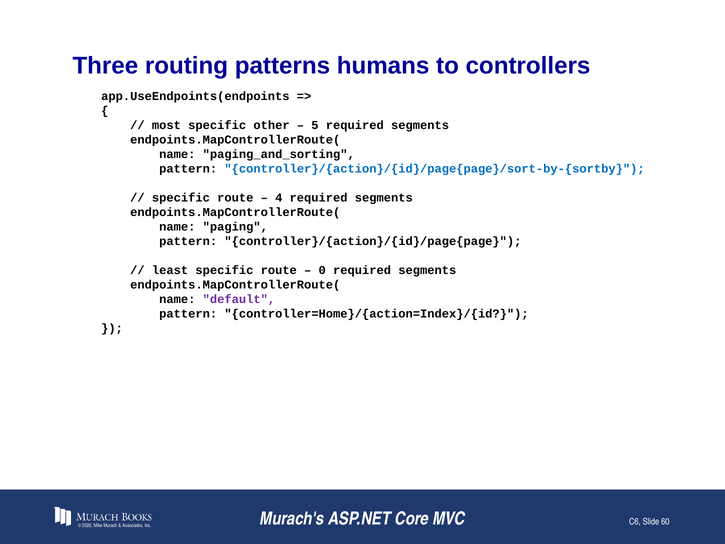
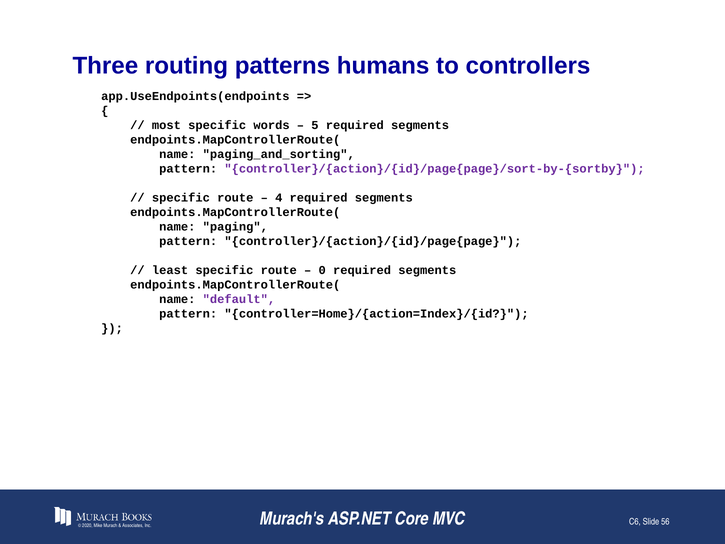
other: other -> words
controller}/{action}/{id}/page{page}/sort-by-{sortby colour: blue -> purple
60: 60 -> 56
